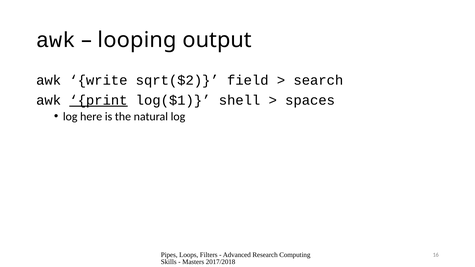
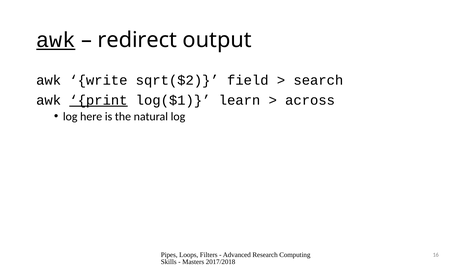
awk at (56, 40) underline: none -> present
looping: looping -> redirect
shell: shell -> learn
spaces: spaces -> across
